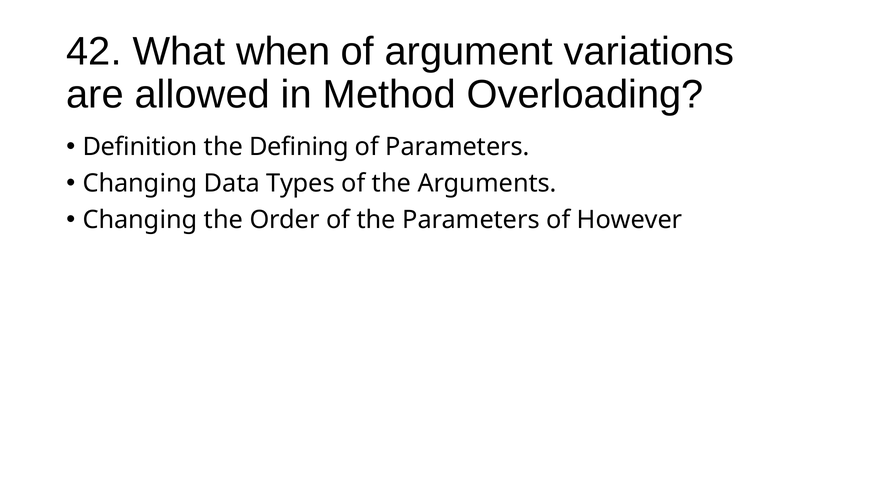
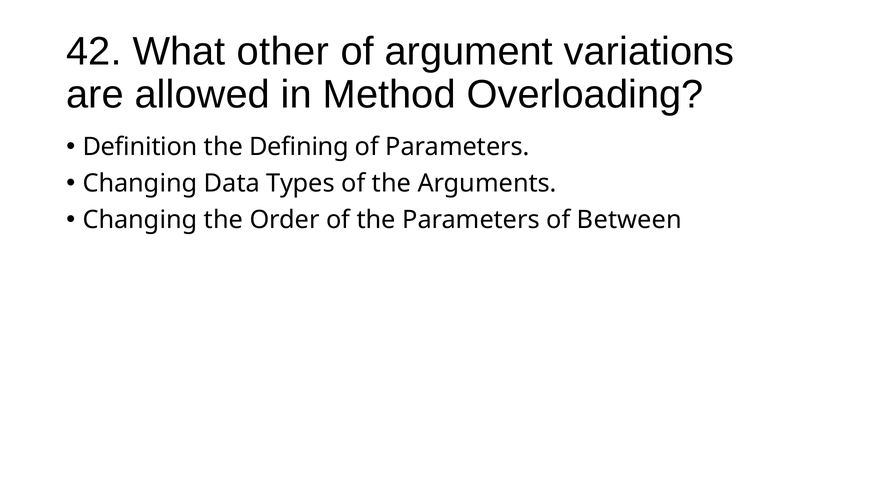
when: when -> other
However: However -> Between
